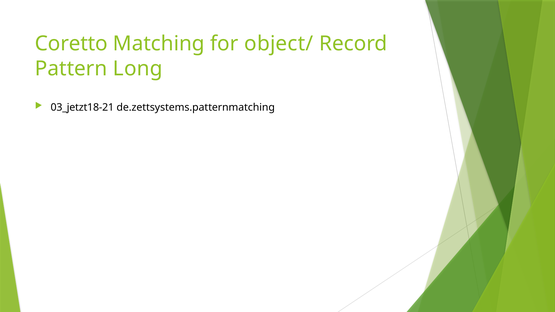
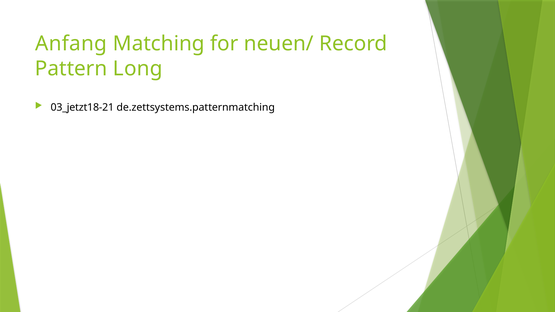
Coretto: Coretto -> Anfang
object/: object/ -> neuen/
